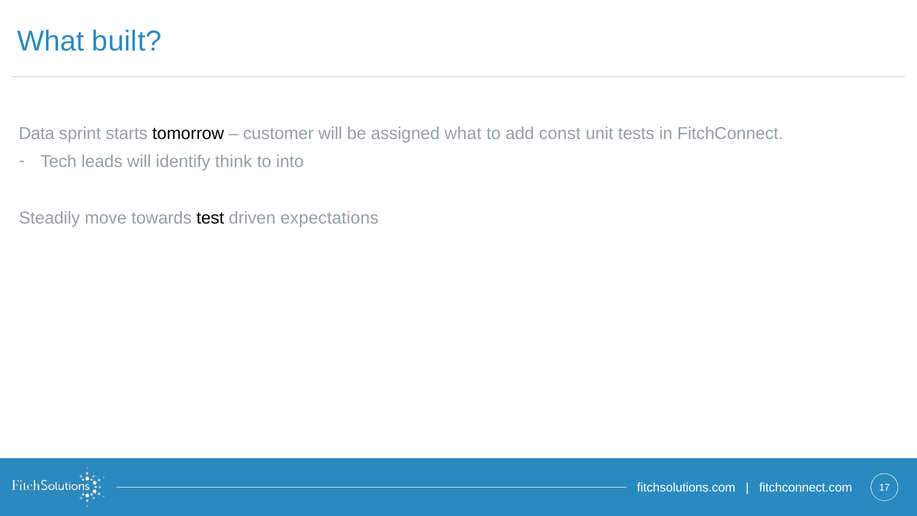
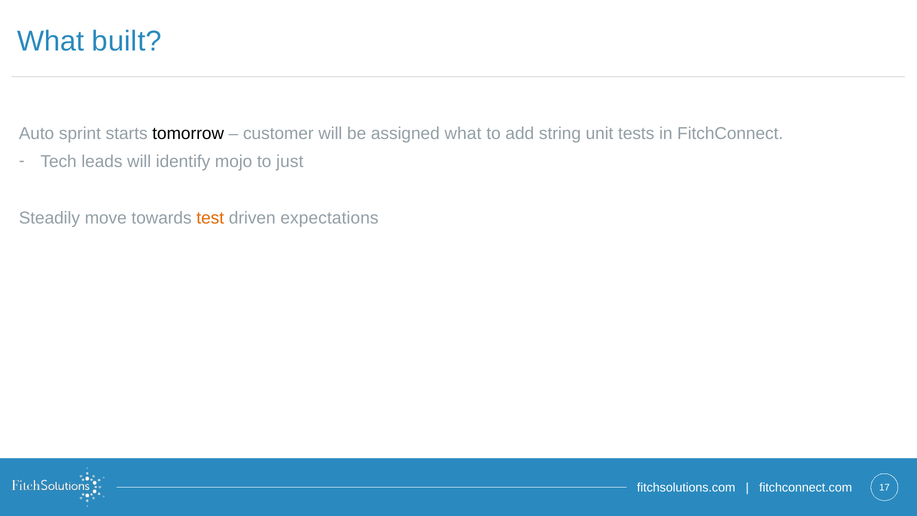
Data: Data -> Auto
const: const -> string
think: think -> mojo
into: into -> just
test colour: black -> orange
